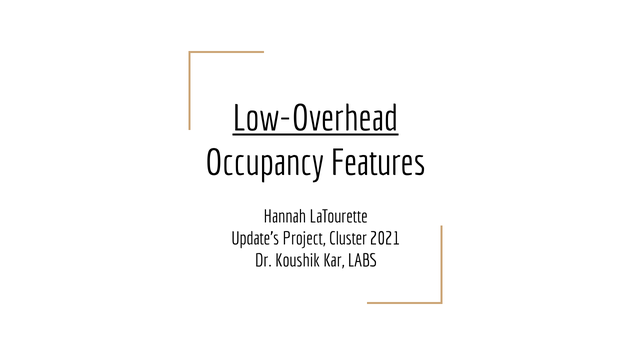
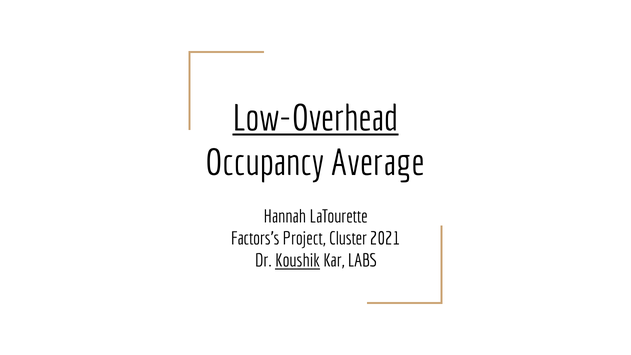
Features: Features -> Average
Update’s: Update’s -> Factors’s
Koushik underline: none -> present
